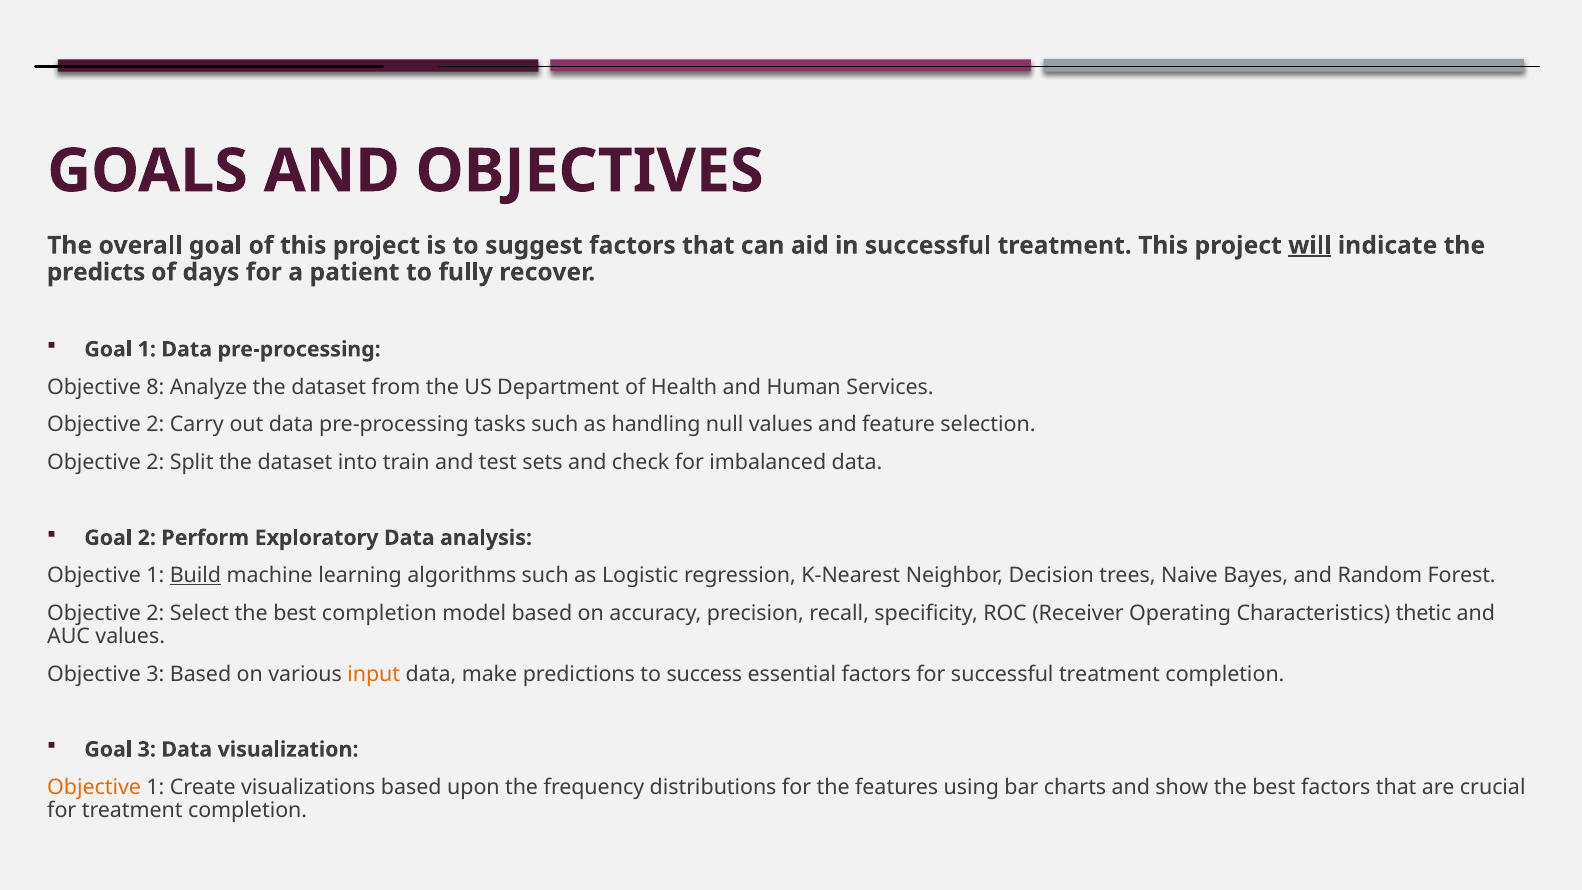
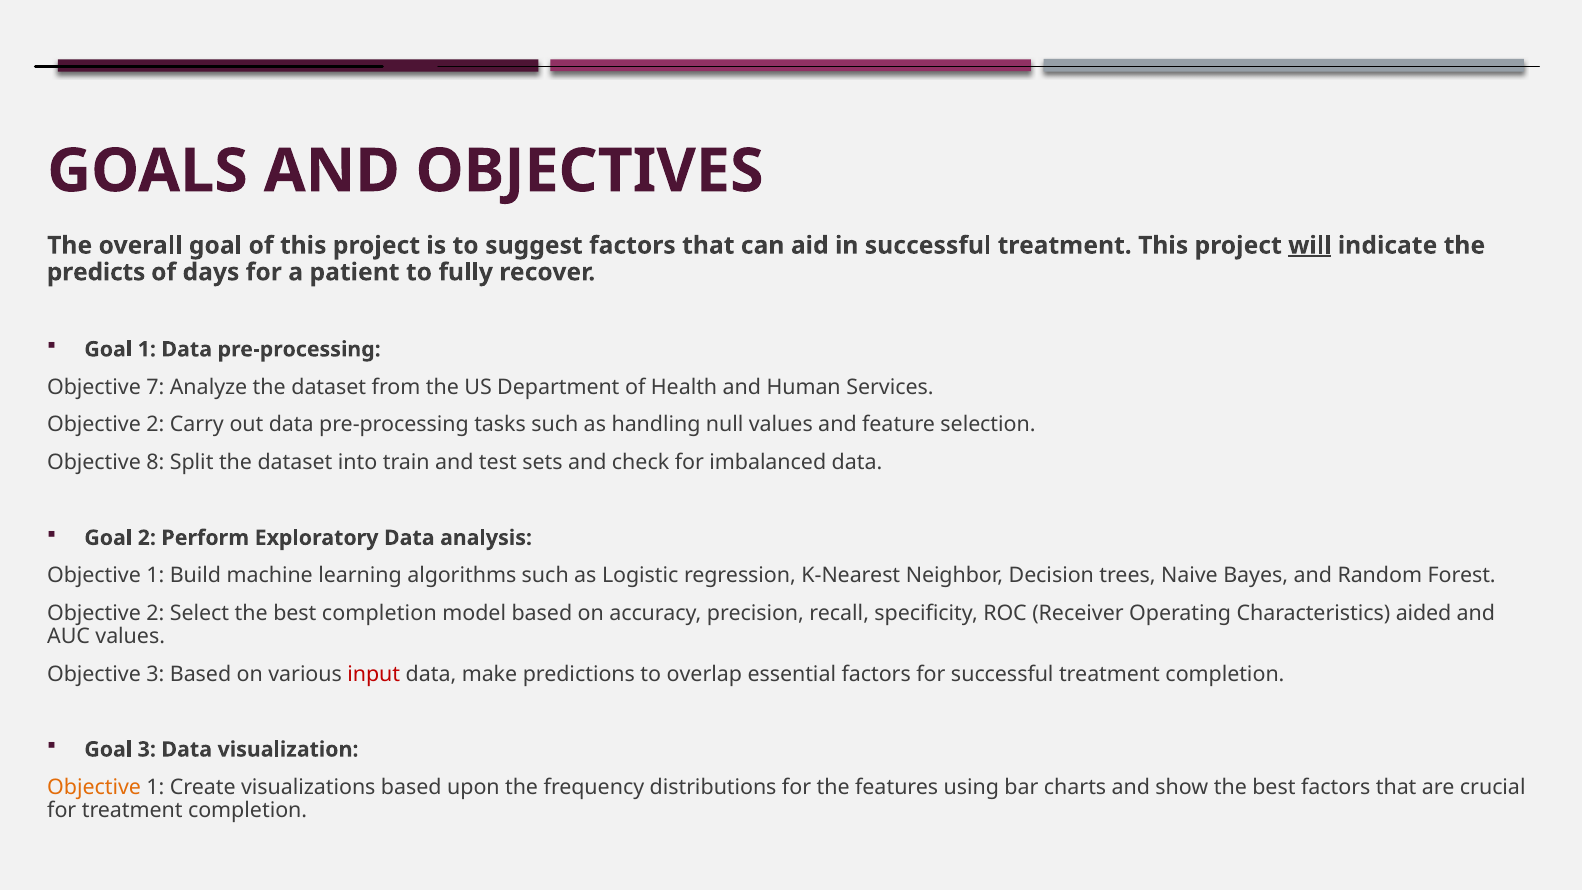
8: 8 -> 7
2 at (155, 462): 2 -> 8
Build underline: present -> none
thetic: thetic -> aided
input colour: orange -> red
success: success -> overlap
